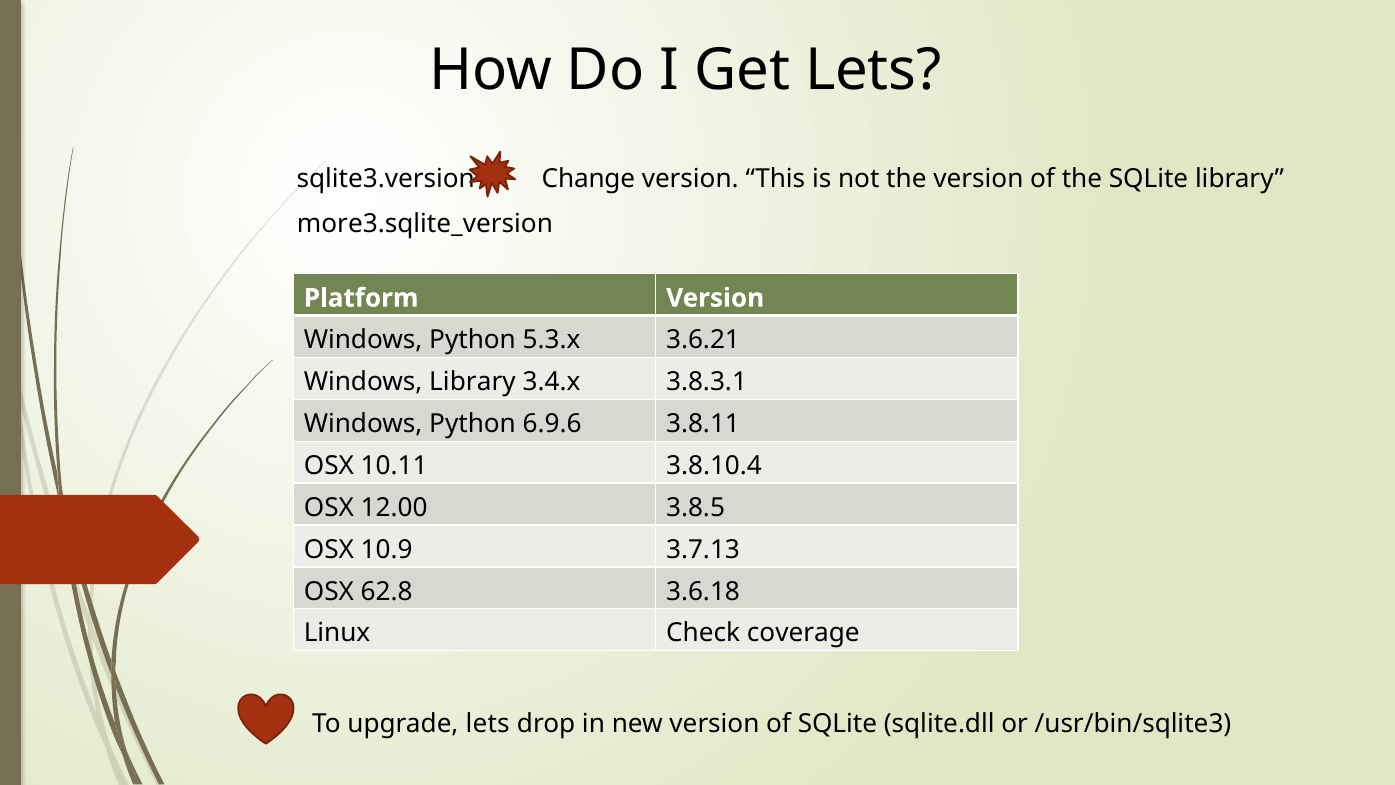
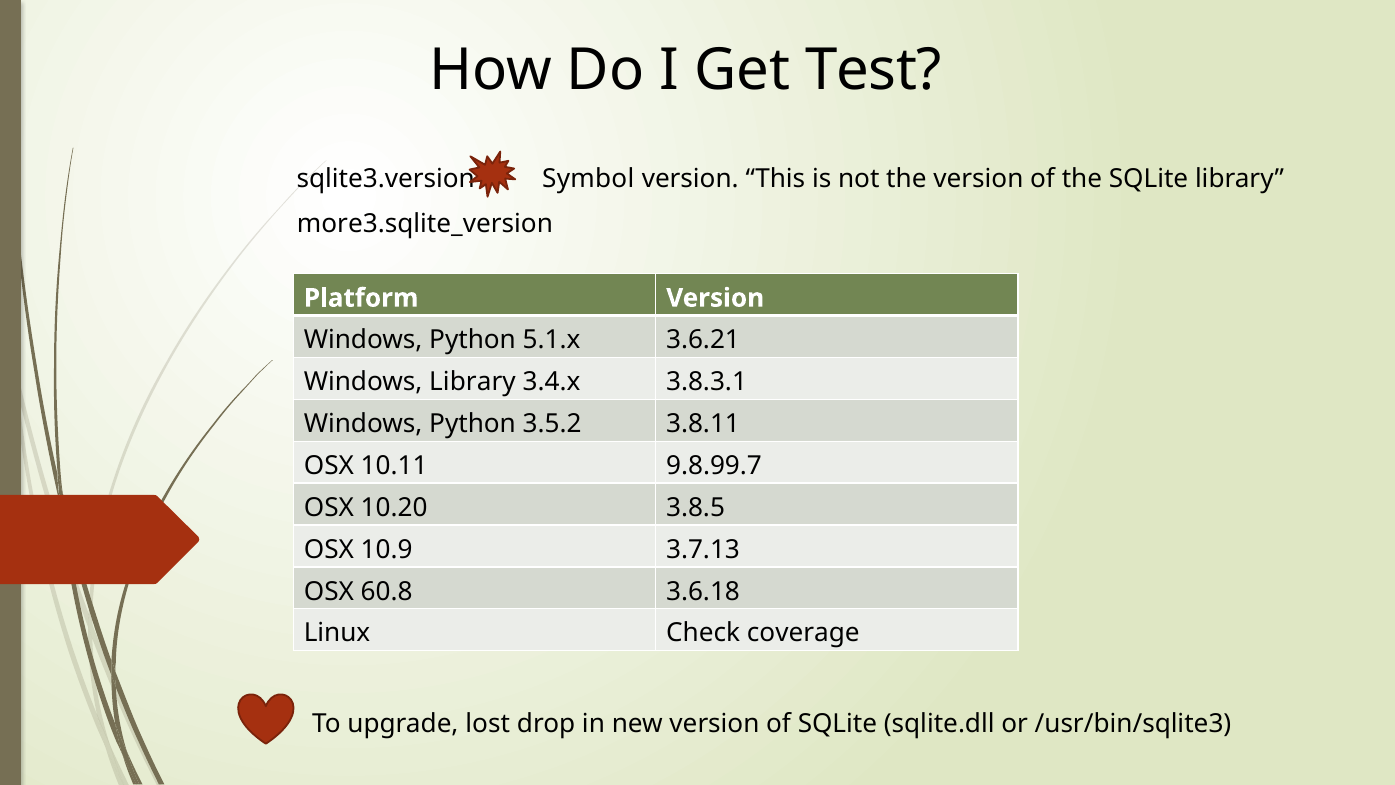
Get Lets: Lets -> Test
Change: Change -> Symbol
5.3.x: 5.3.x -> 5.1.x
6.9.6: 6.9.6 -> 3.5.2
3.8.10.4: 3.8.10.4 -> 9.8.99.7
12.00: 12.00 -> 10.20
62.8: 62.8 -> 60.8
upgrade lets: lets -> lost
